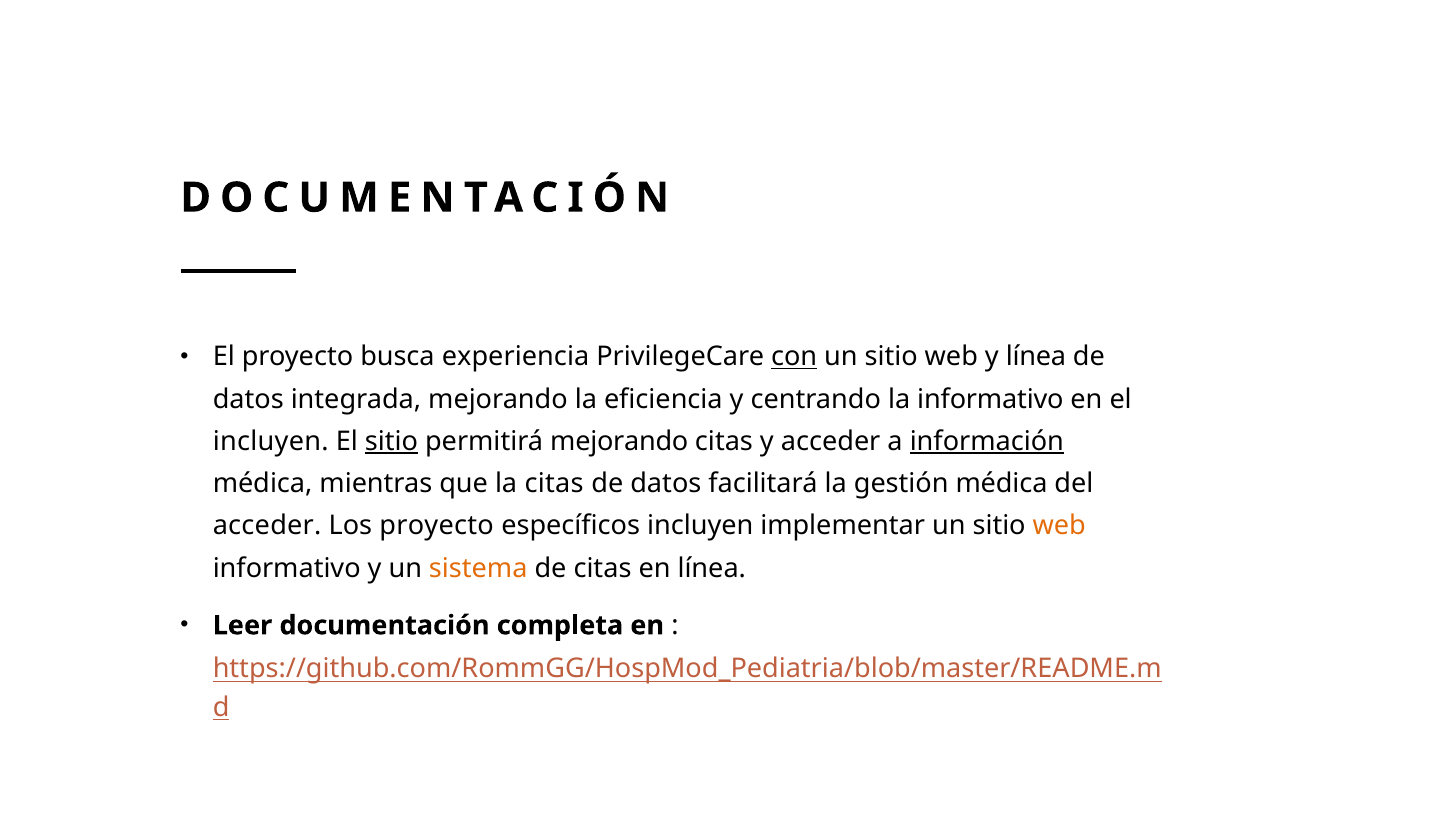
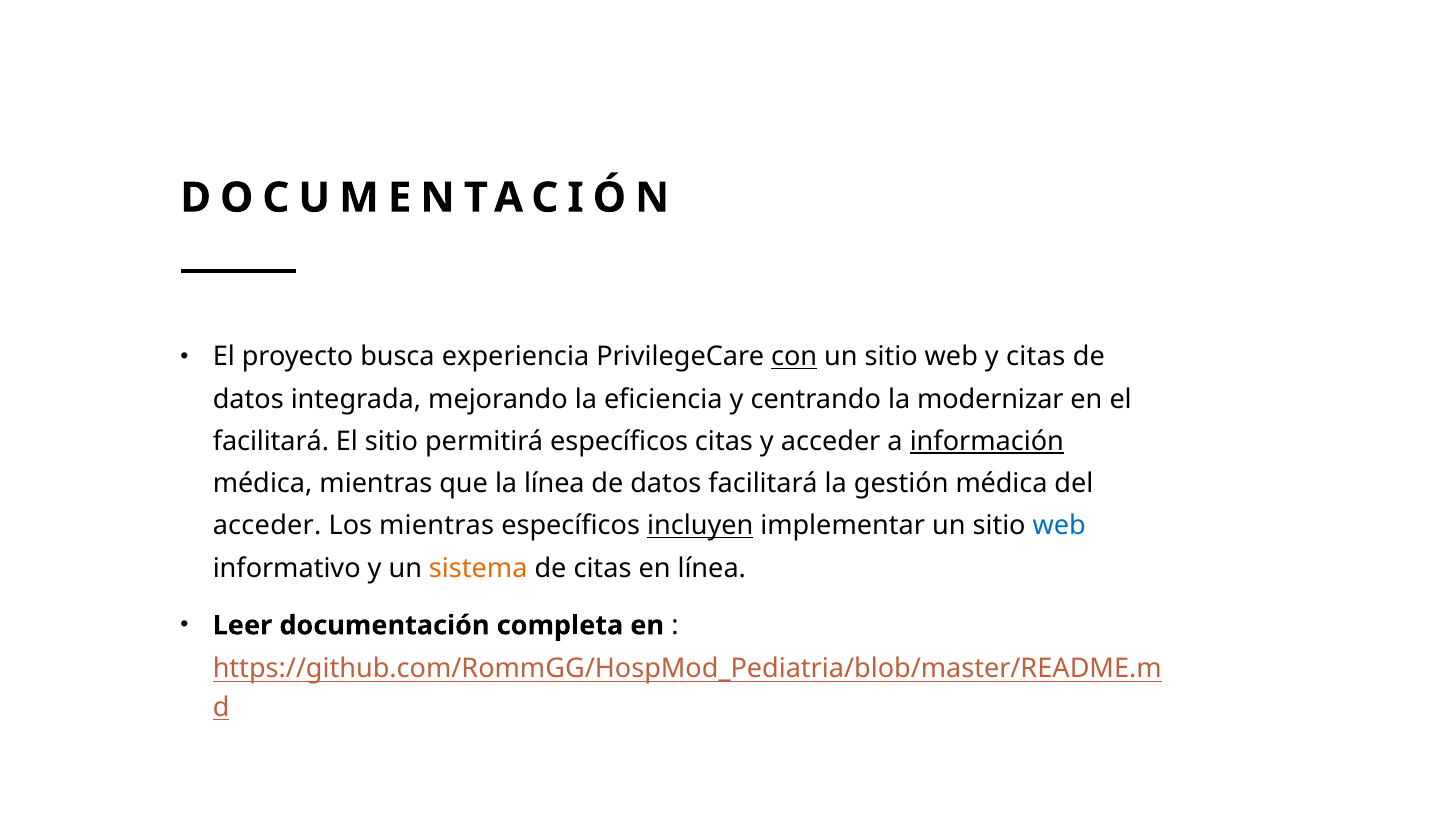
y línea: línea -> citas
la informativo: informativo -> modernizar
incluyen at (271, 441): incluyen -> facilitará
sitio at (392, 441) underline: present -> none
permitirá mejorando: mejorando -> específicos
la citas: citas -> línea
Los proyecto: proyecto -> mientras
incluyen at (700, 526) underline: none -> present
web at (1059, 526) colour: orange -> blue
